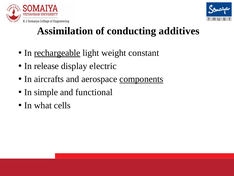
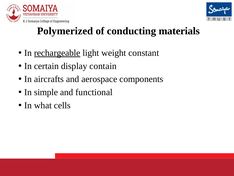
Assimilation: Assimilation -> Polymerized
additives: additives -> materials
release: release -> certain
electric: electric -> contain
components underline: present -> none
